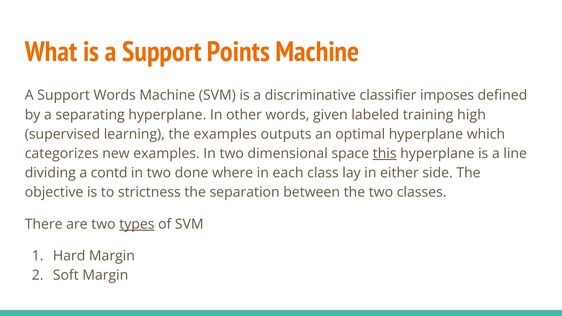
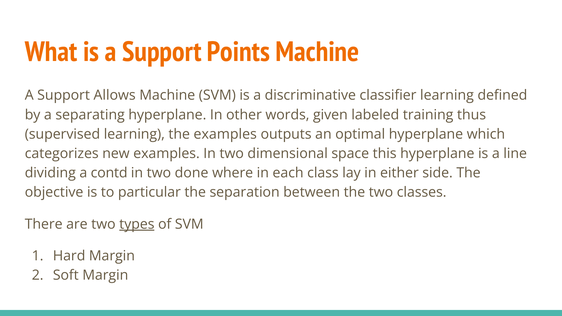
Support Words: Words -> Allows
classifier imposes: imposes -> learning
high: high -> thus
this underline: present -> none
strictness: strictness -> particular
